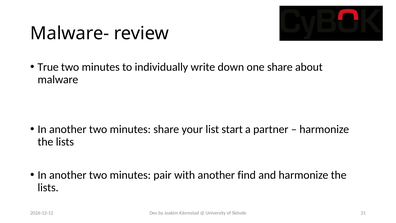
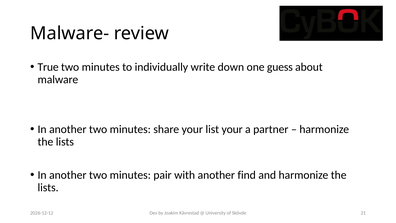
one share: share -> guess
list start: start -> your
